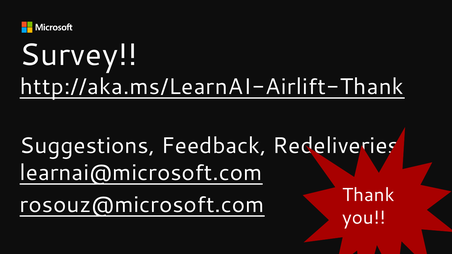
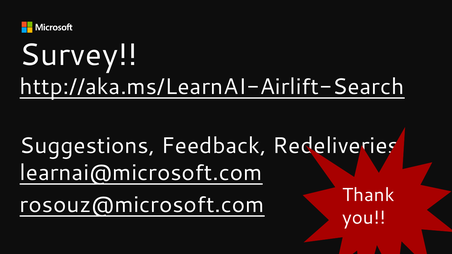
http://aka.ms/LearnAI-Airlift-Thank: http://aka.ms/LearnAI-Airlift-Thank -> http://aka.ms/LearnAI-Airlift-Search
